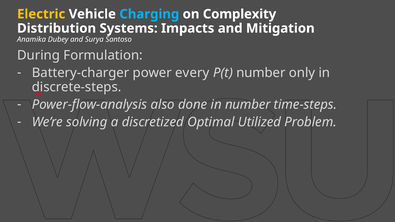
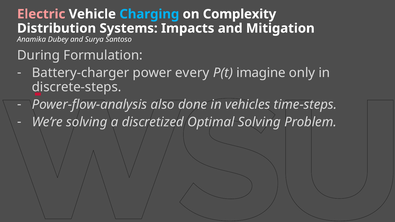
Electric colour: yellow -> pink
P(t number: number -> imagine
in number: number -> vehicles
Optimal Utilized: Utilized -> Solving
